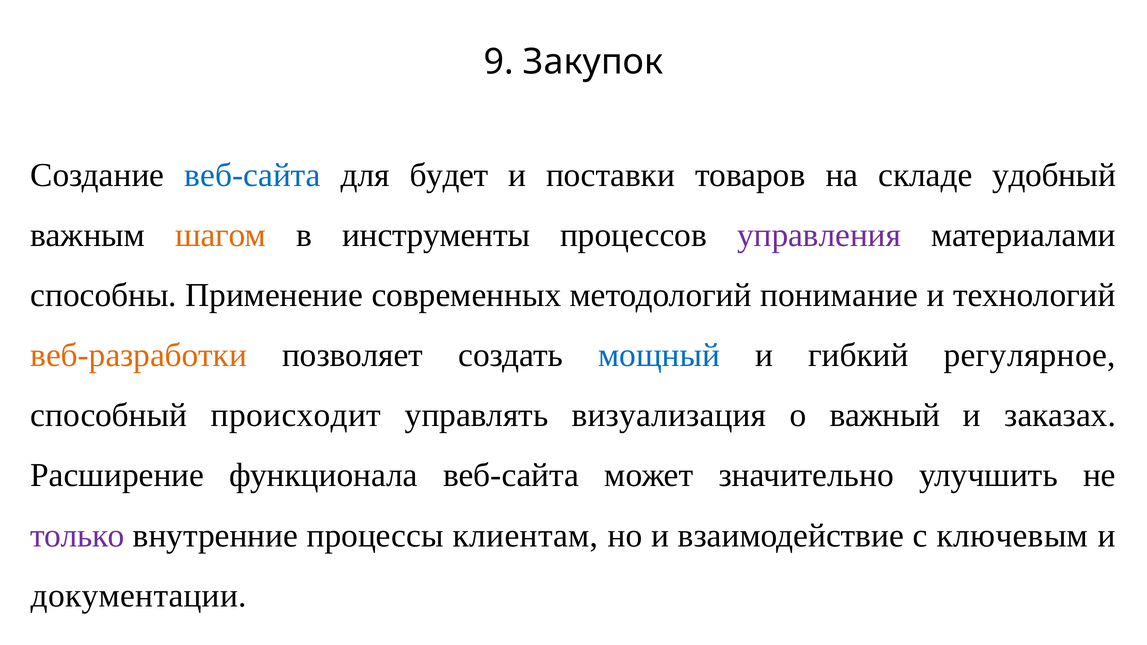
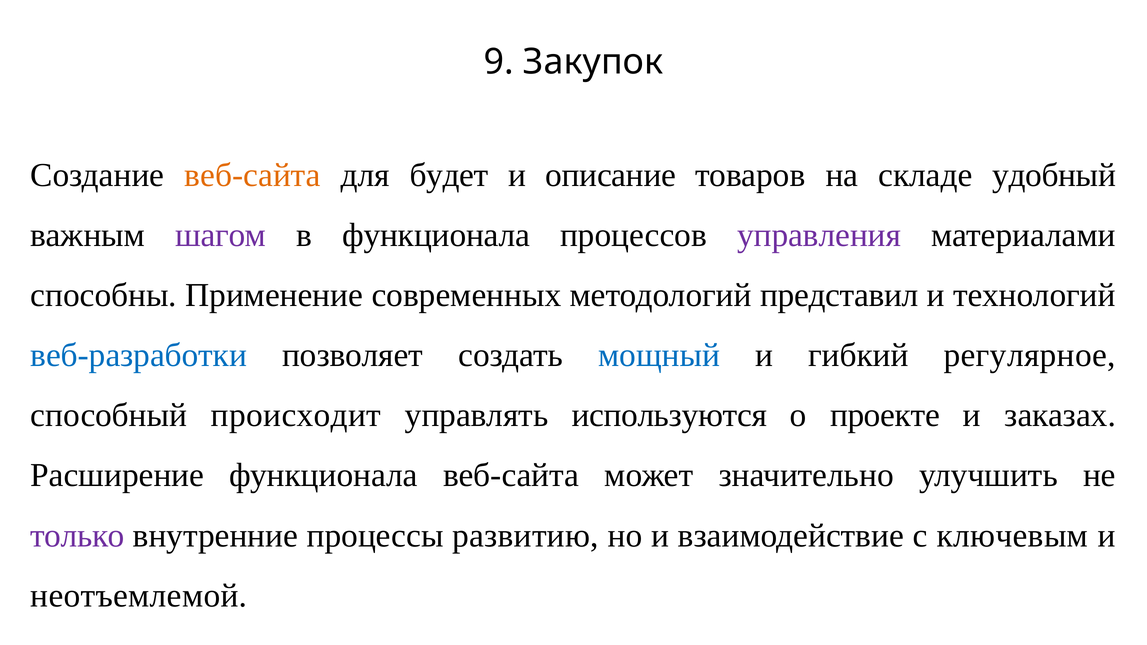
веб-сайта at (252, 175) colour: blue -> orange
поставки: поставки -> описание
шагом colour: orange -> purple
в инструменты: инструменты -> функционала
понимание: понимание -> представил
веб-разработки colour: orange -> blue
визуализация: визуализация -> используются
важный: важный -> проекте
клиентам: клиентам -> развитию
документации: документации -> неотъемлемой
